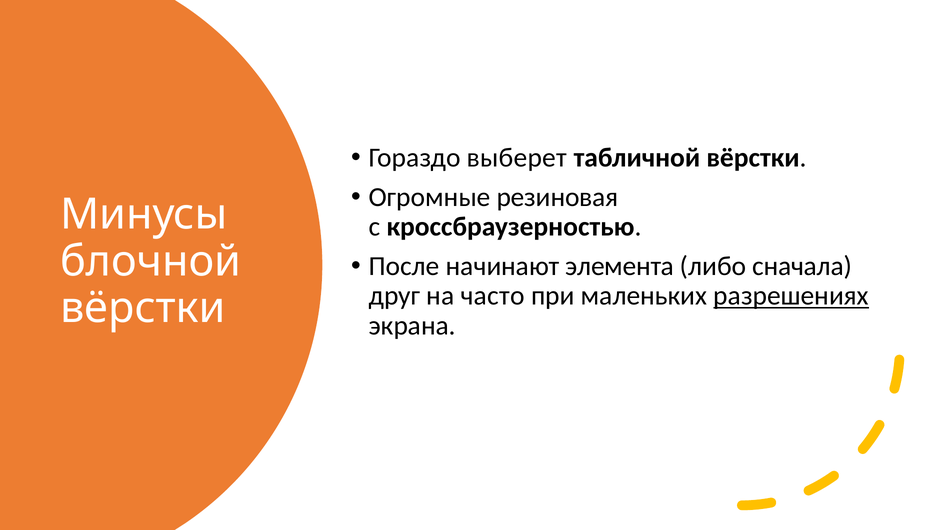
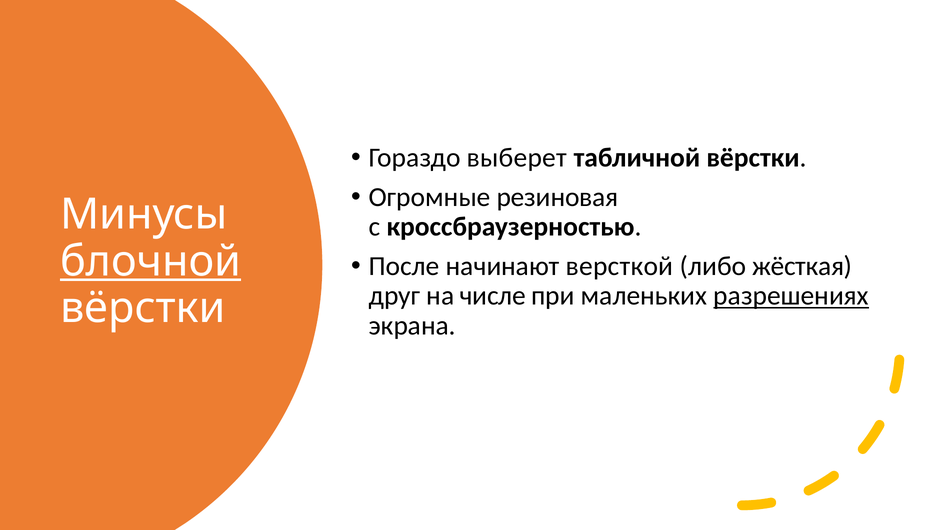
блочной underline: none -> present
элемента: элемента -> версткой
сначала: сначала -> жёсткая
часто: часто -> числе
